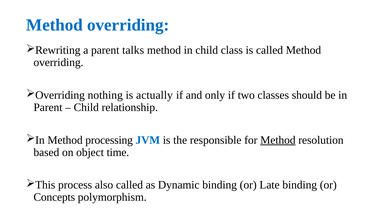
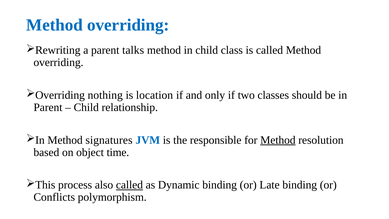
actually: actually -> location
processing: processing -> signatures
called at (129, 185) underline: none -> present
Concepts: Concepts -> Conflicts
